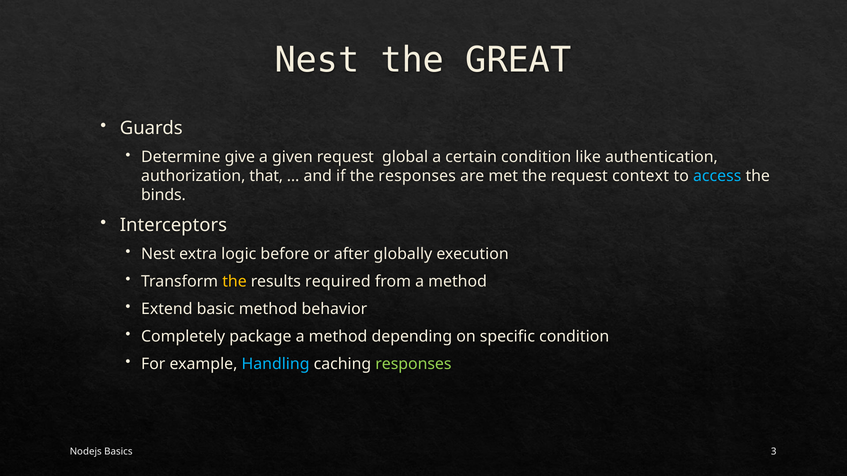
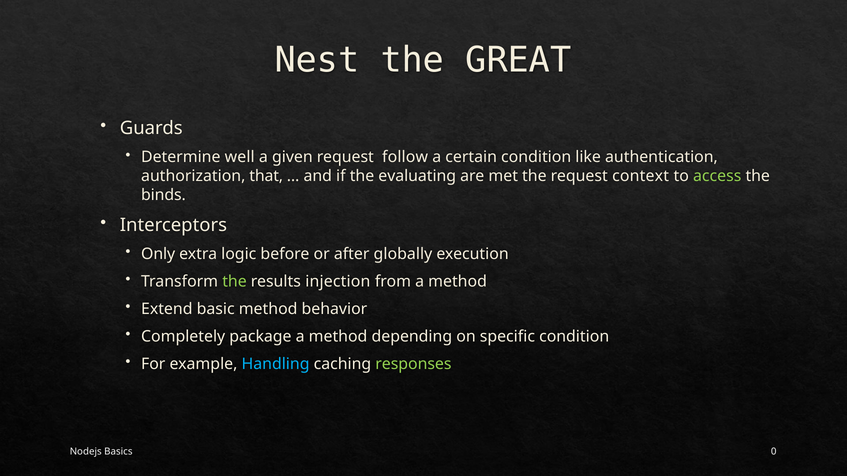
give: give -> well
global: global -> follow
the responses: responses -> evaluating
access colour: light blue -> light green
Nest at (158, 254): Nest -> Only
the at (234, 282) colour: yellow -> light green
required: required -> injection
3: 3 -> 0
